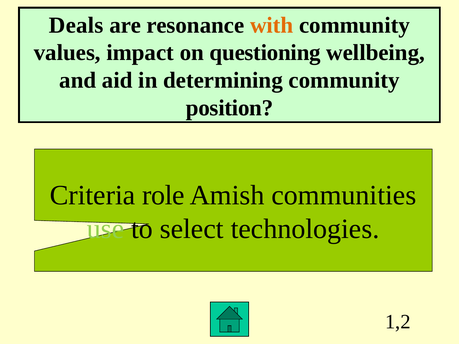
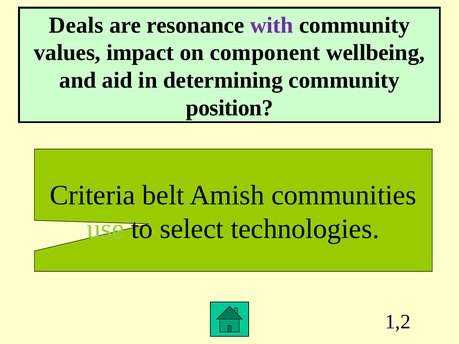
with colour: orange -> purple
questioning: questioning -> component
role: role -> belt
